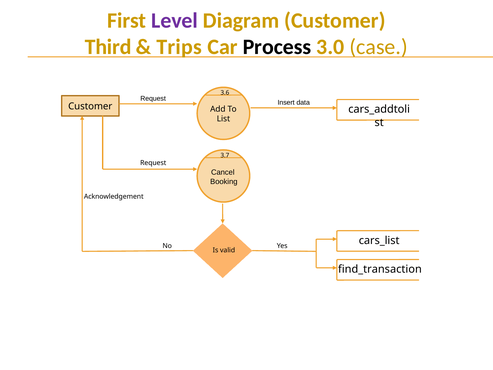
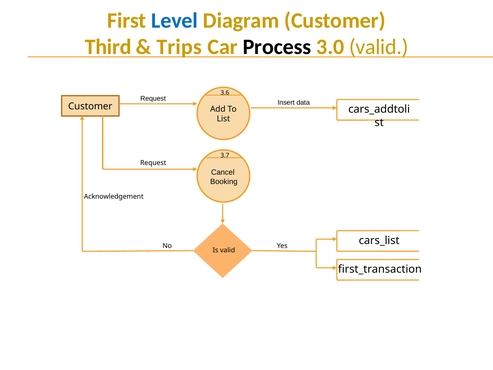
Level colour: purple -> blue
3.0 case: case -> valid
find_transaction: find_transaction -> first_transaction
